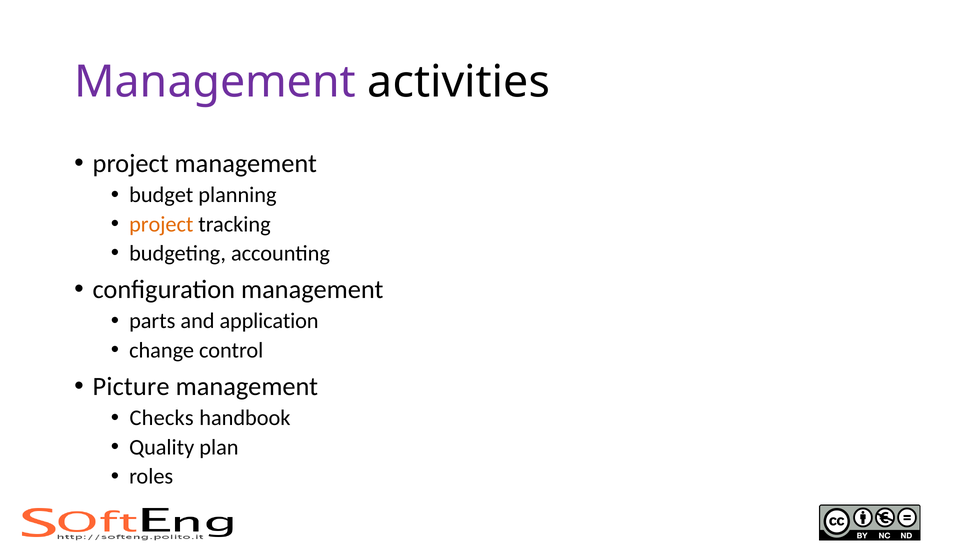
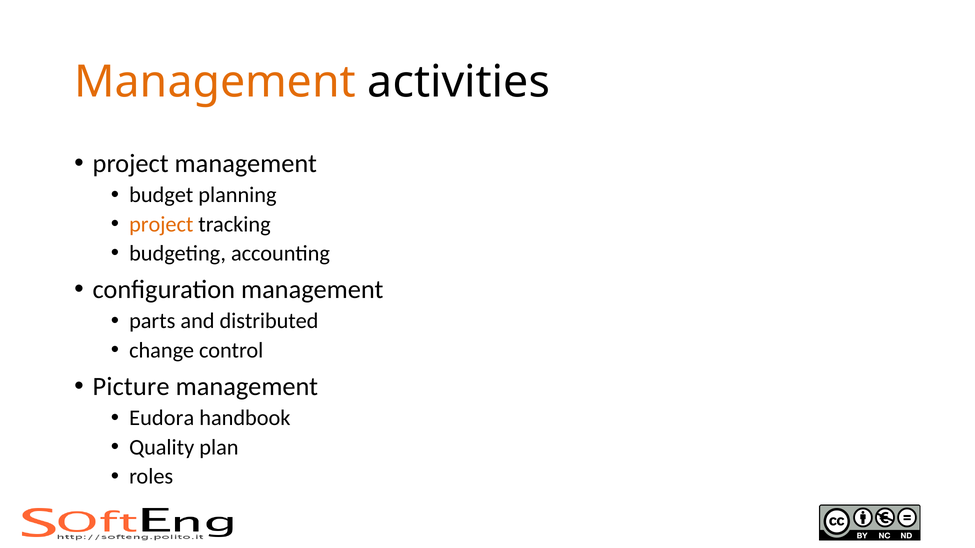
Management at (215, 82) colour: purple -> orange
application: application -> distributed
Checks: Checks -> Eudora
